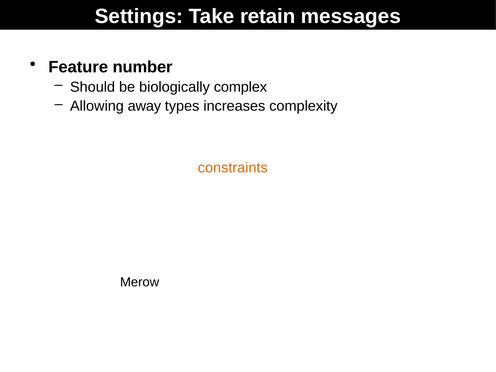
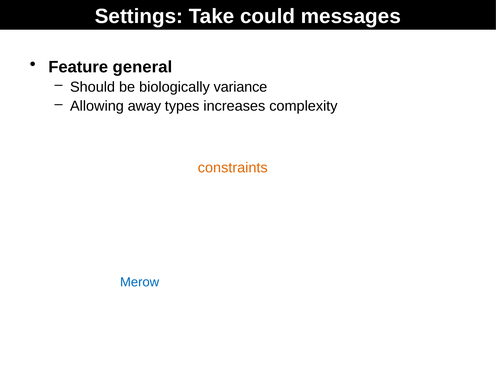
retain: retain -> could
number: number -> general
complex: complex -> variance
Merow colour: black -> blue
